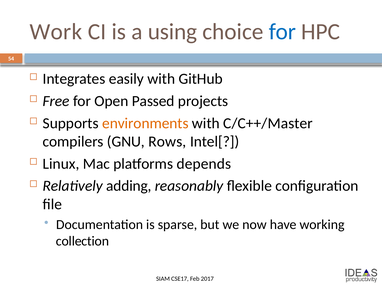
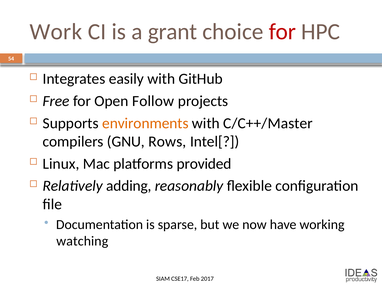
using: using -> grant
for at (282, 32) colour: blue -> red
Passed: Passed -> Follow
depends: depends -> provided
collection: collection -> watching
